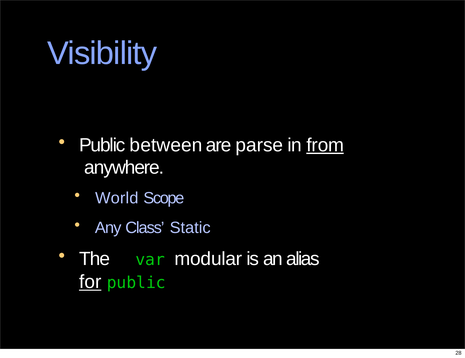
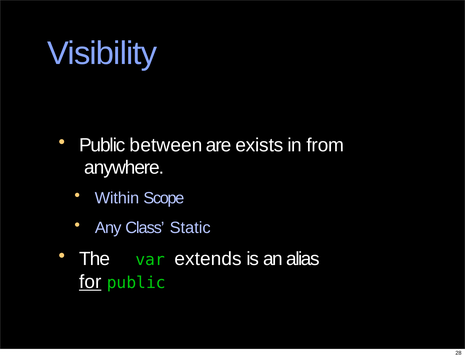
parse: parse -> exists
from underline: present -> none
World: World -> Within
modular: modular -> extends
